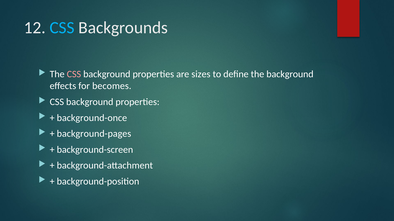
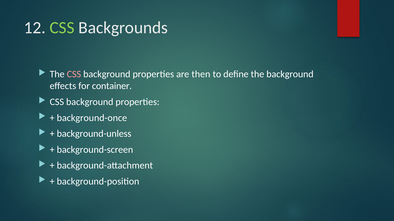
CSS at (62, 28) colour: light blue -> light green
sizes: sizes -> then
becomes: becomes -> container
background-pages: background-pages -> background-unless
